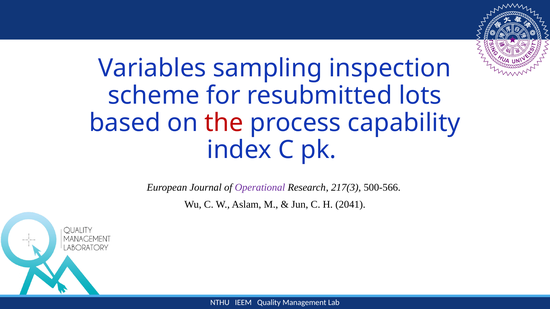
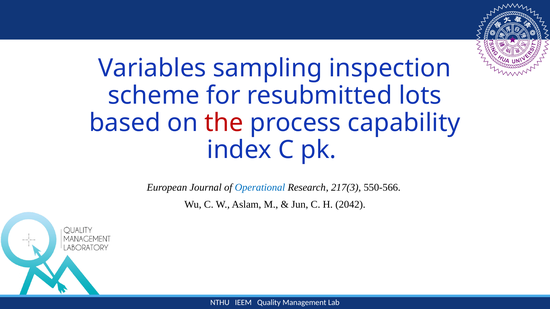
Operational colour: purple -> blue
500-566: 500-566 -> 550-566
2041: 2041 -> 2042
